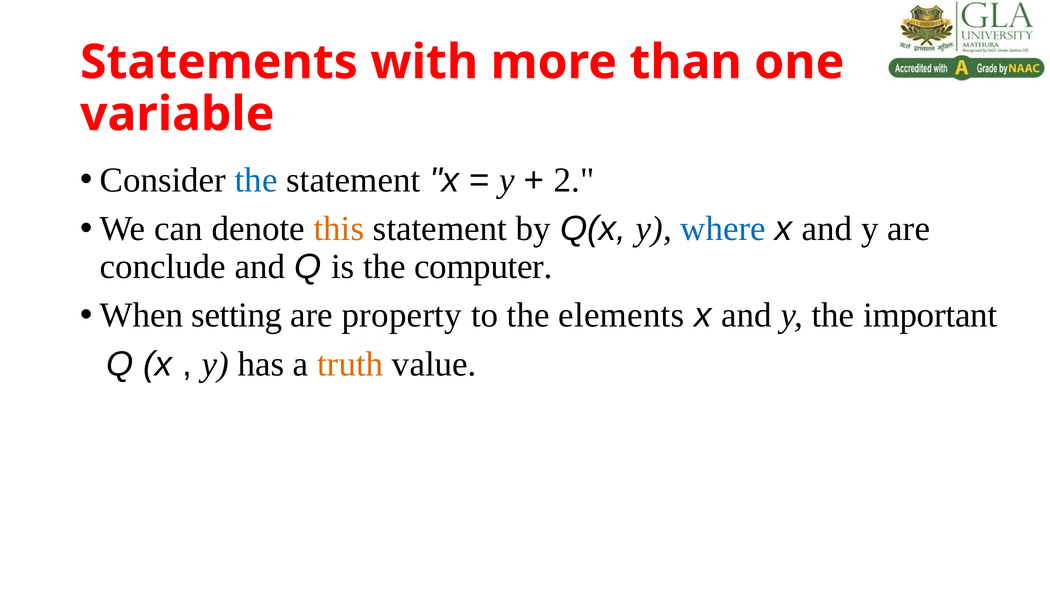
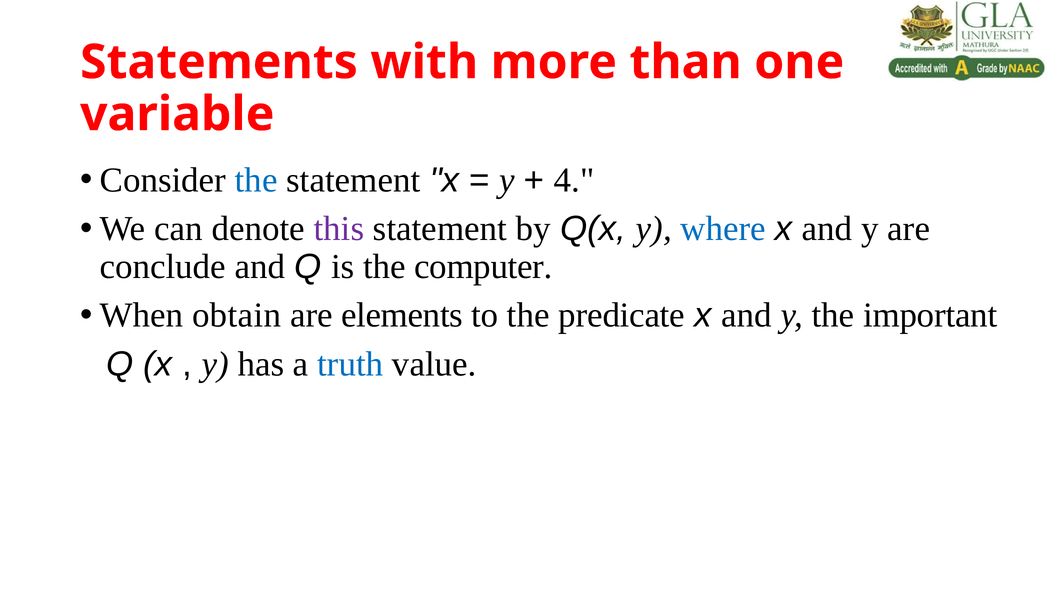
2: 2 -> 4
this colour: orange -> purple
setting: setting -> obtain
property: property -> elements
elements: elements -> predicate
truth colour: orange -> blue
